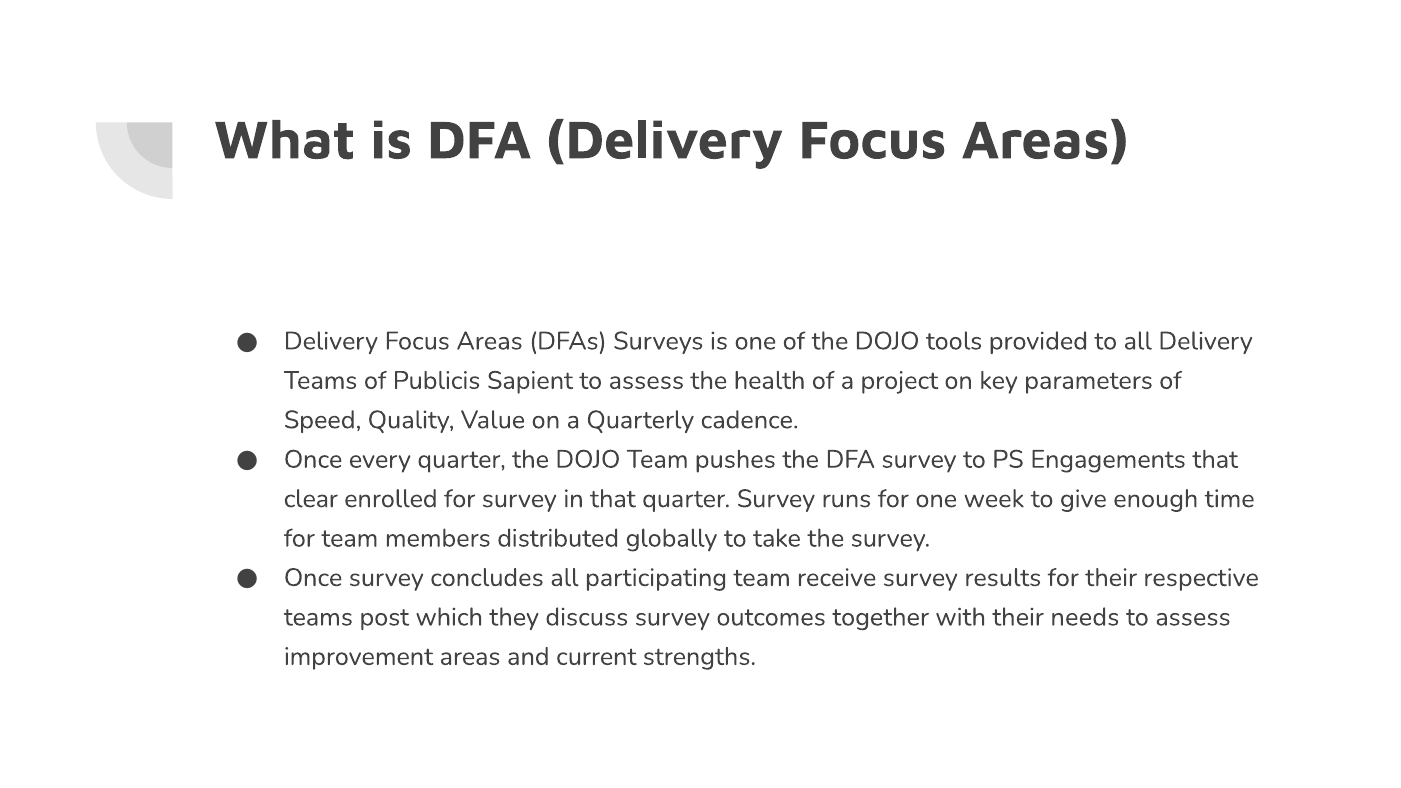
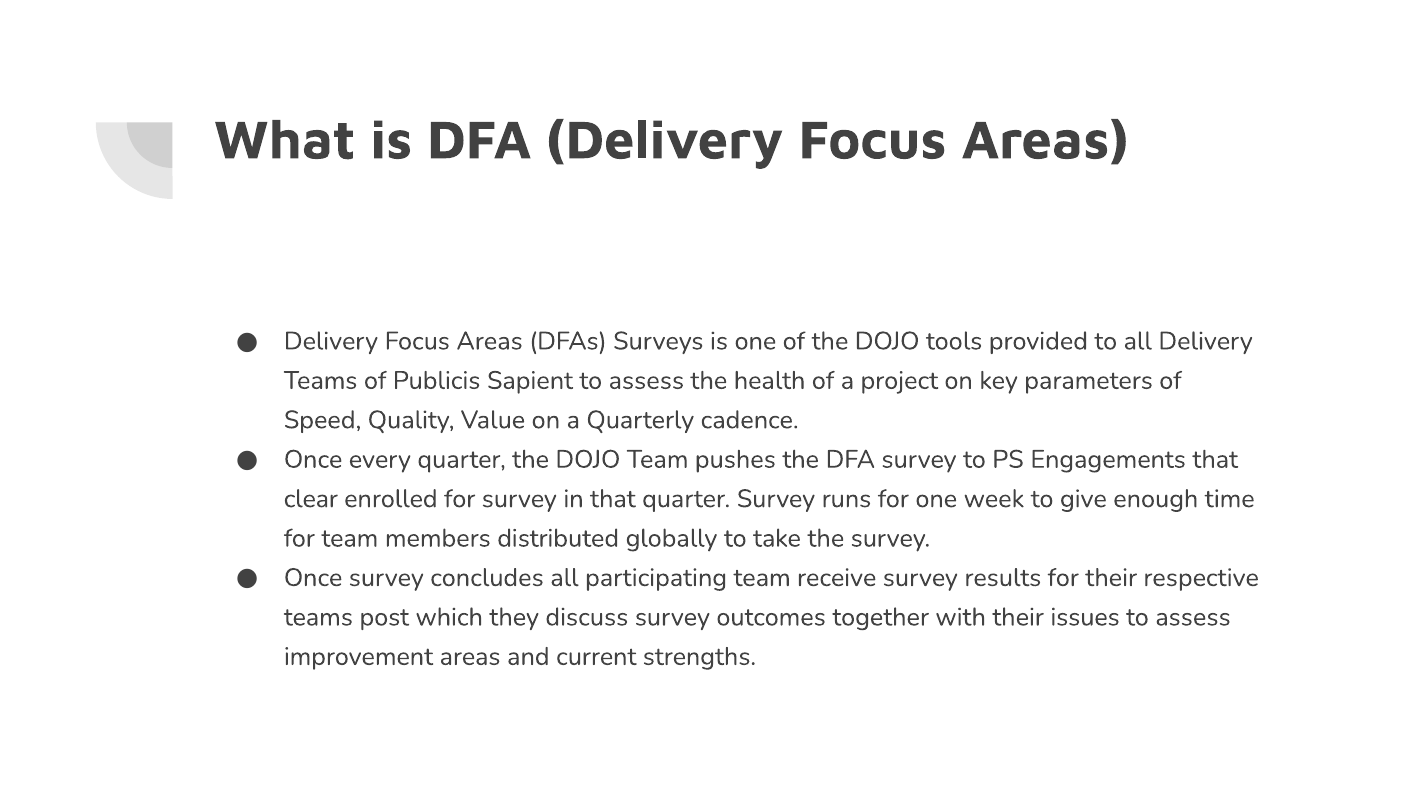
needs: needs -> issues
